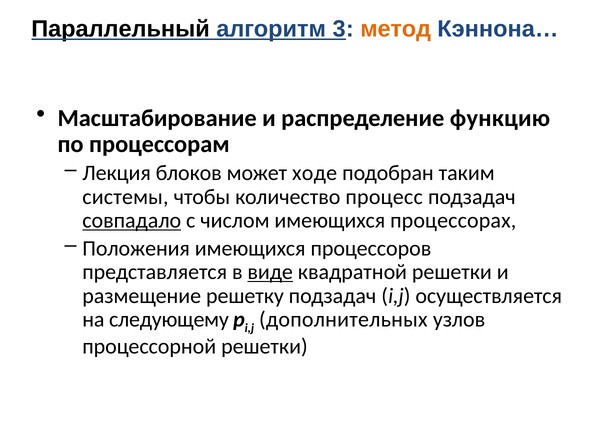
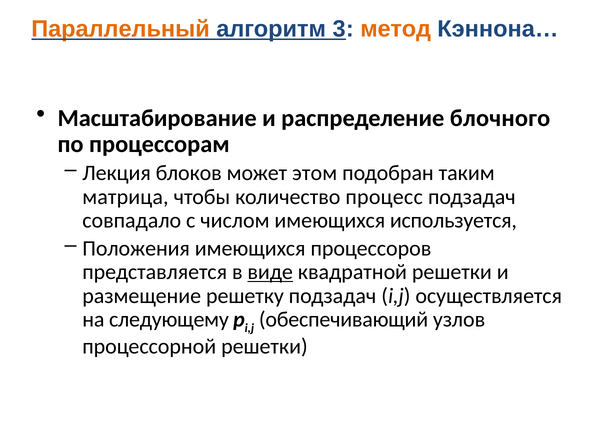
Параллельный colour: black -> orange
функцию: функцию -> блочного
ходе: ходе -> этом
системы: системы -> матрица
совпадало underline: present -> none
процессорах: процессорах -> используется
дополнительных: дополнительных -> обеспечивающий
